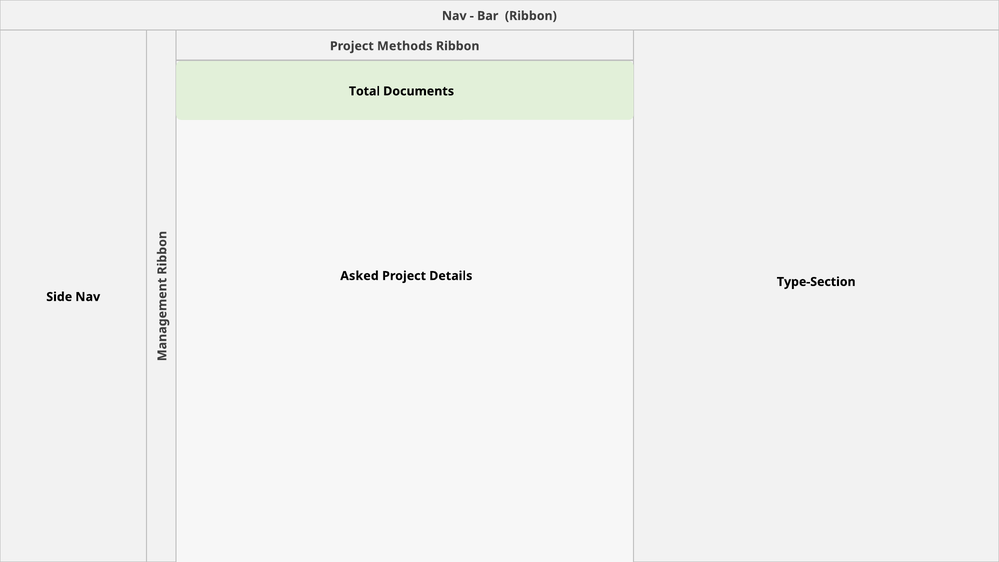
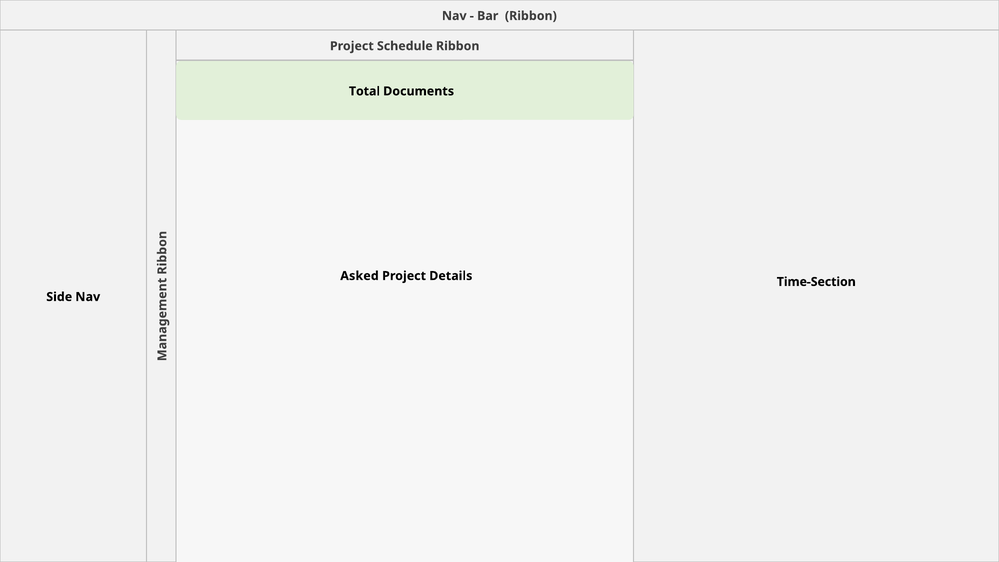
Methods: Methods -> Schedule
Type-Section: Type-Section -> Time-Section
